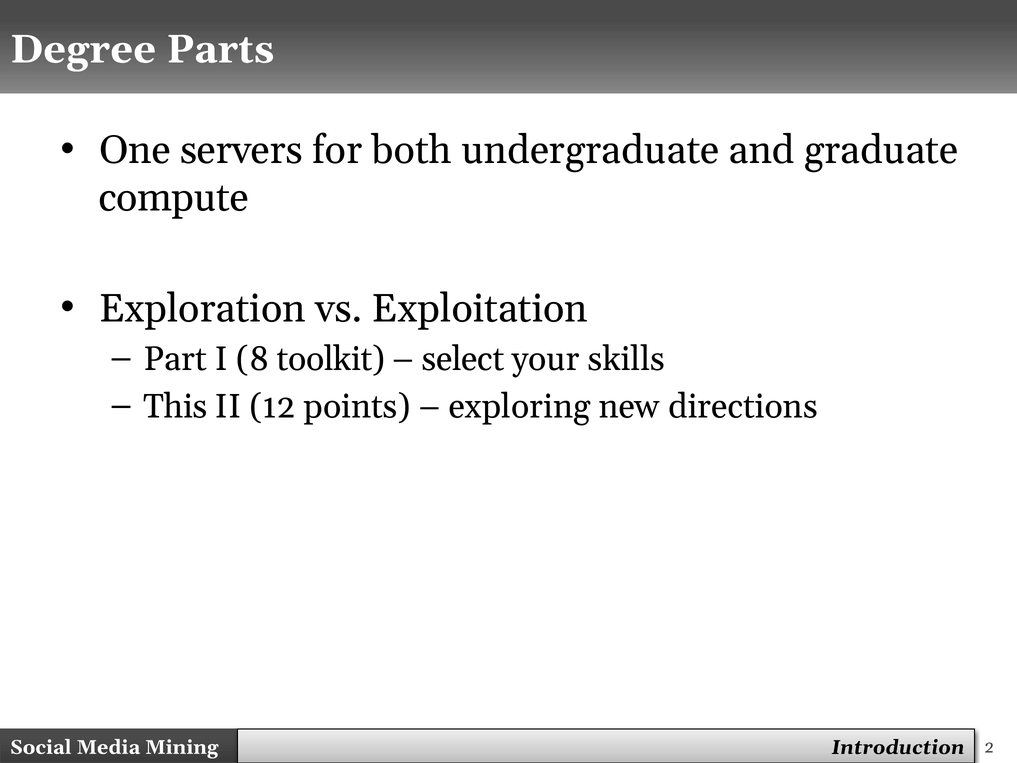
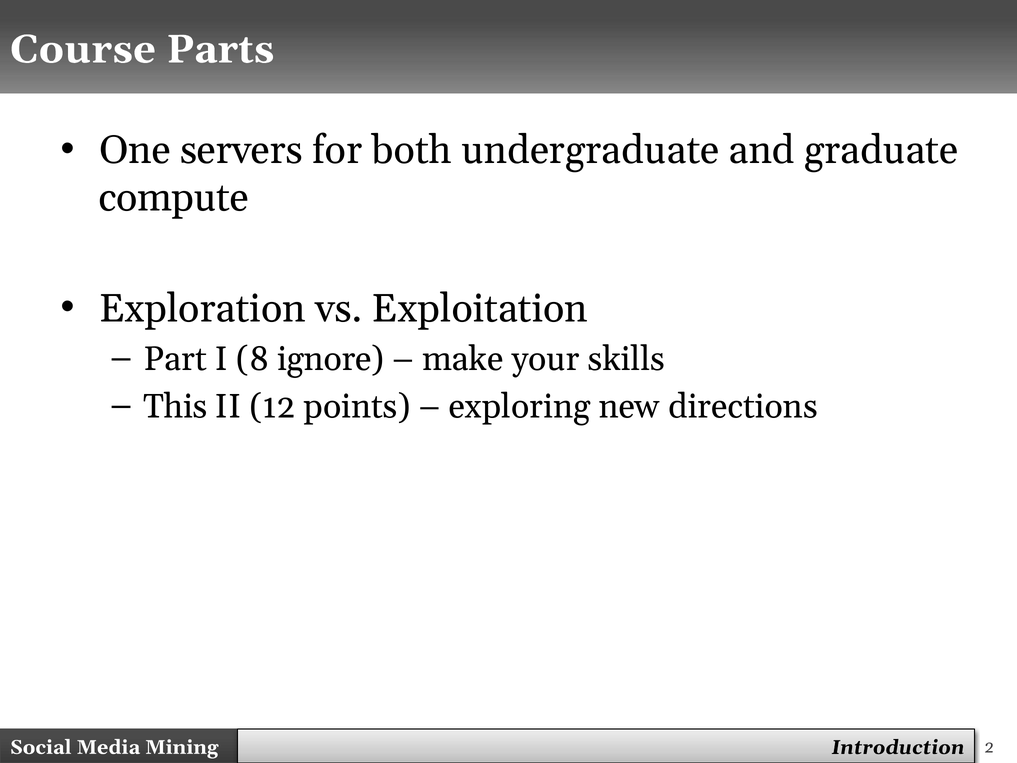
Degree: Degree -> Course
toolkit: toolkit -> ignore
select: select -> make
